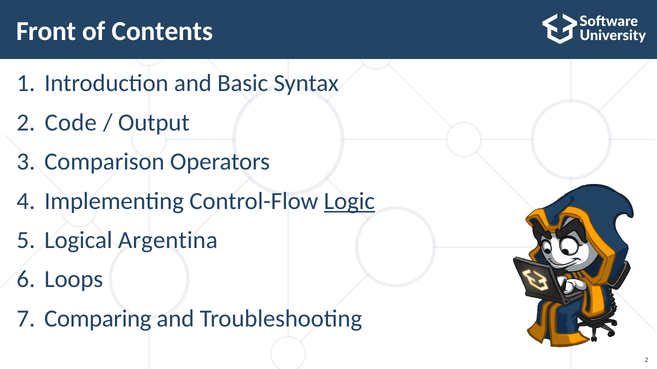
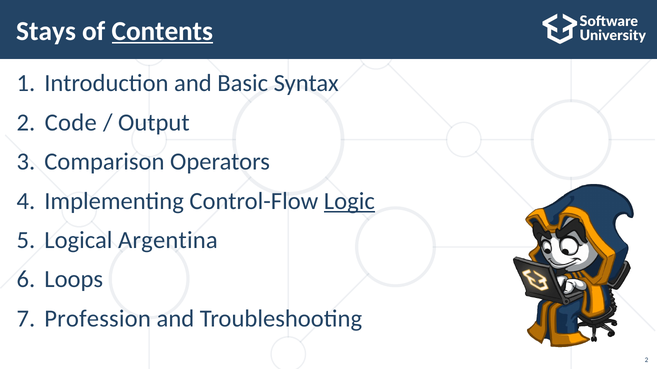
Front: Front -> Stays
Contents underline: none -> present
Comparing: Comparing -> Profession
